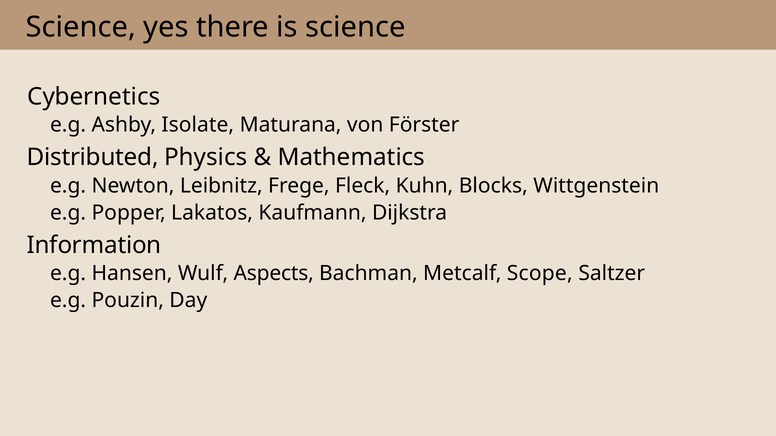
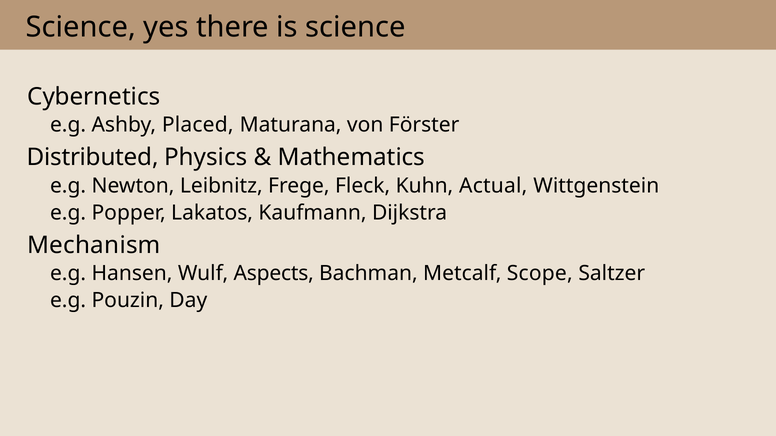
Isolate: Isolate -> Placed
Blocks: Blocks -> Actual
Information: Information -> Mechanism
